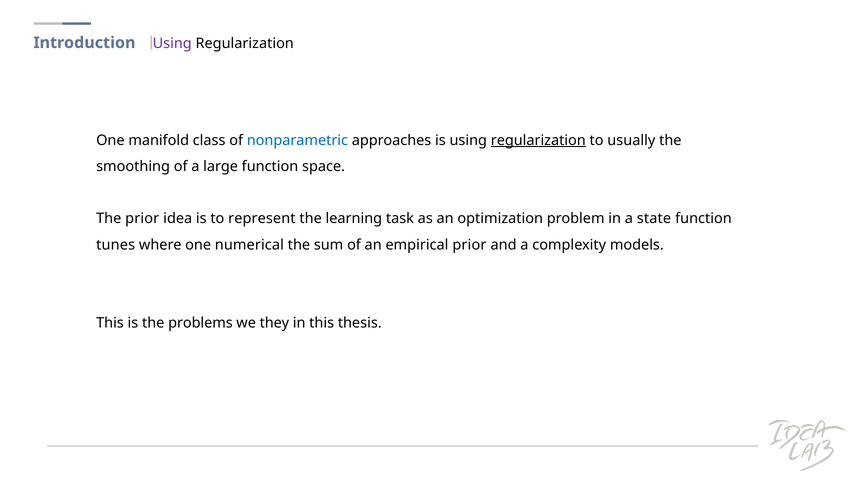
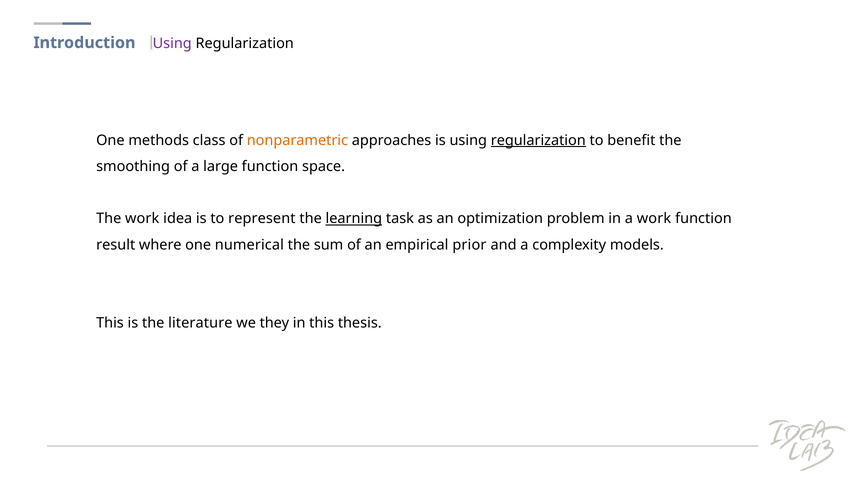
manifold: manifold -> methods
nonparametric colour: blue -> orange
usually: usually -> benefit
The prior: prior -> work
learning underline: none -> present
a state: state -> work
tunes: tunes -> result
problems: problems -> literature
